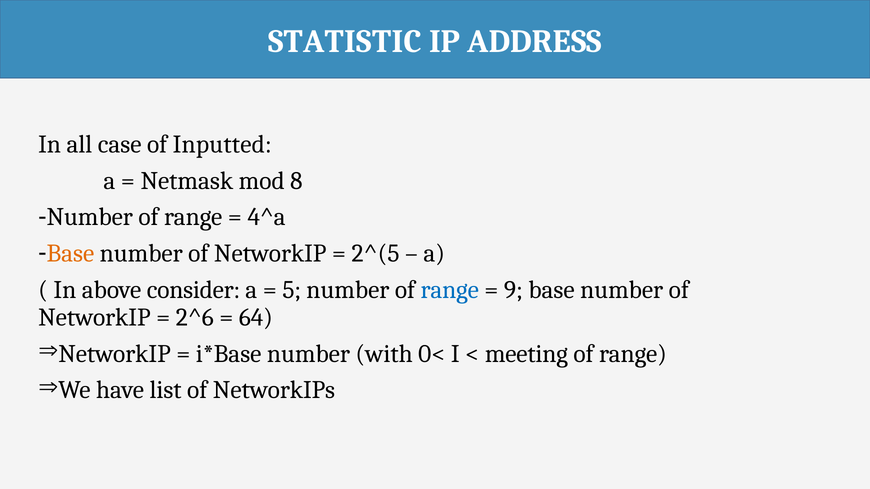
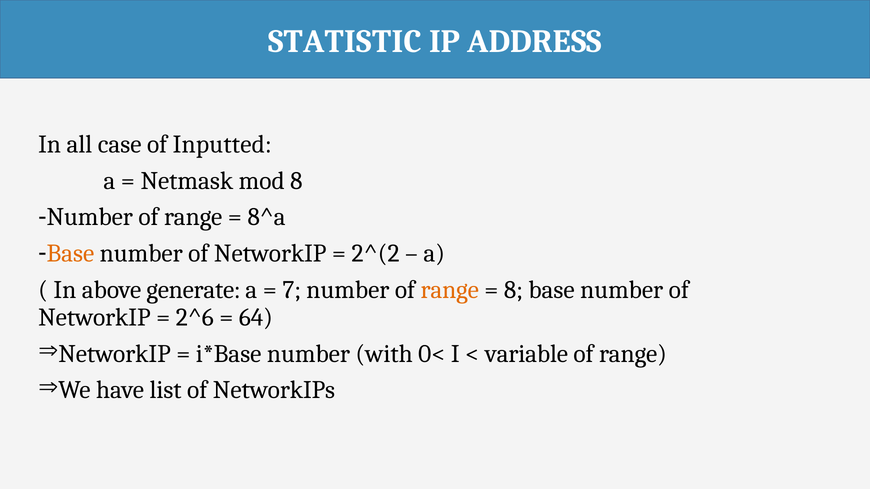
4^a: 4^a -> 8^a
2^(5: 2^(5 -> 2^(2
consider: consider -> generate
5: 5 -> 7
range at (450, 290) colour: blue -> orange
9 at (513, 290): 9 -> 8
meeting: meeting -> variable
